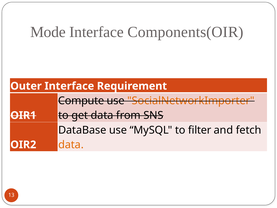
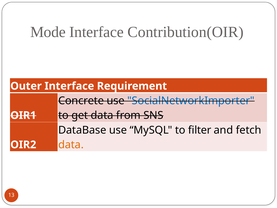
Components(OIR: Components(OIR -> Contribution(OIR
Compute: Compute -> Concrete
SocialNetworkImporter colour: orange -> blue
